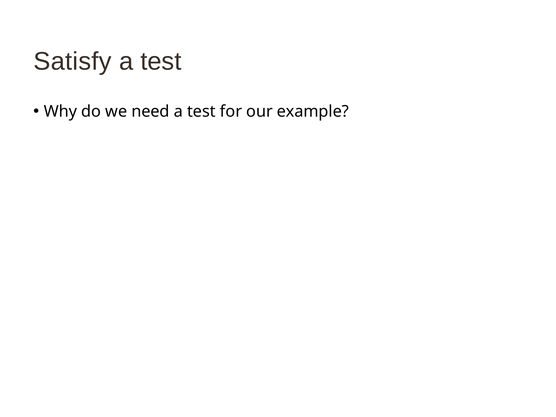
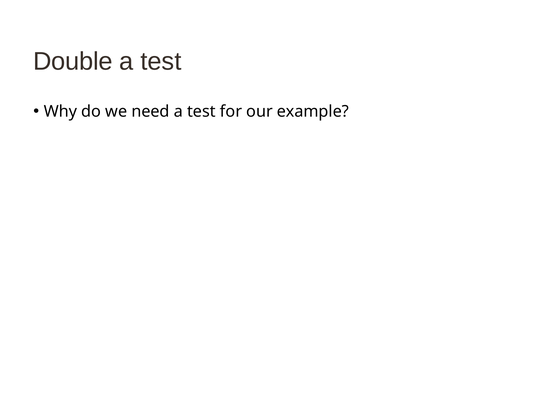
Satisfy: Satisfy -> Double
